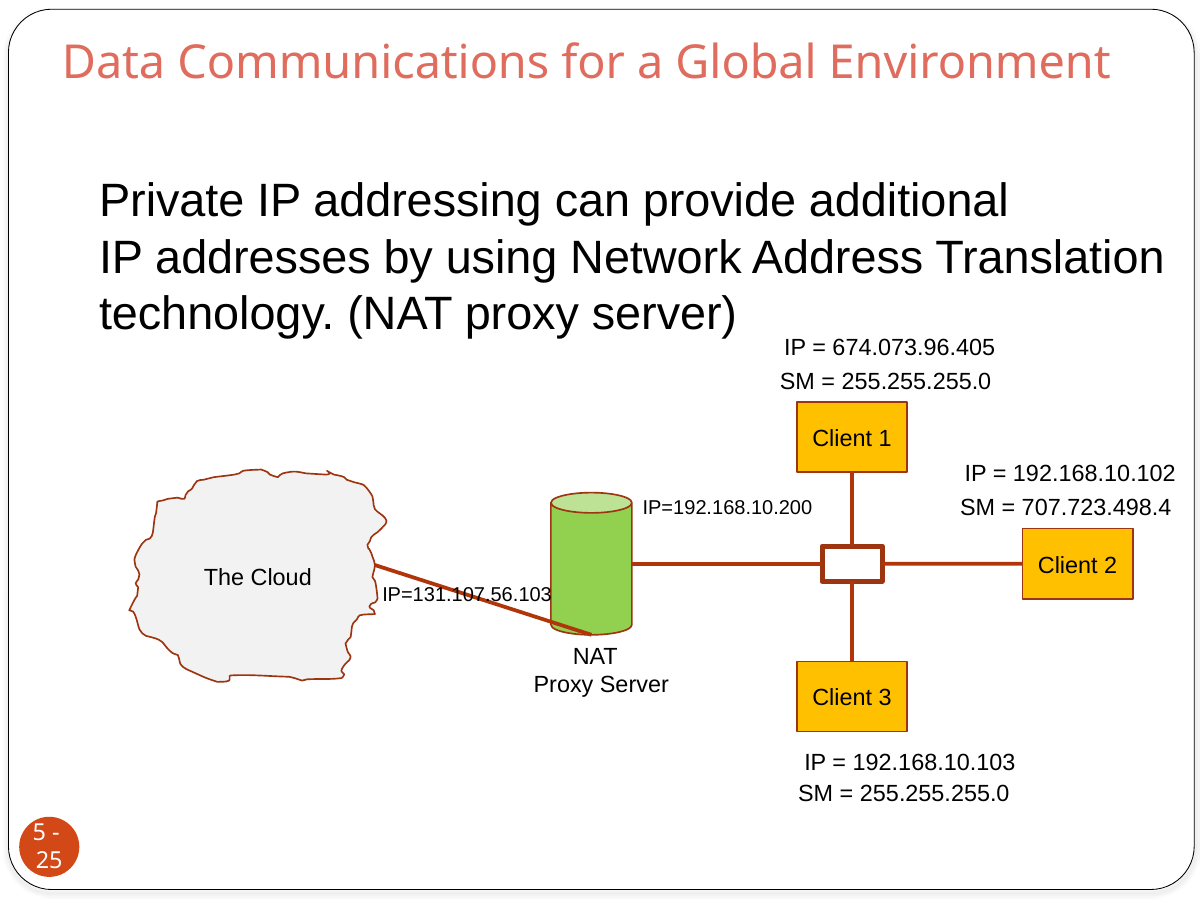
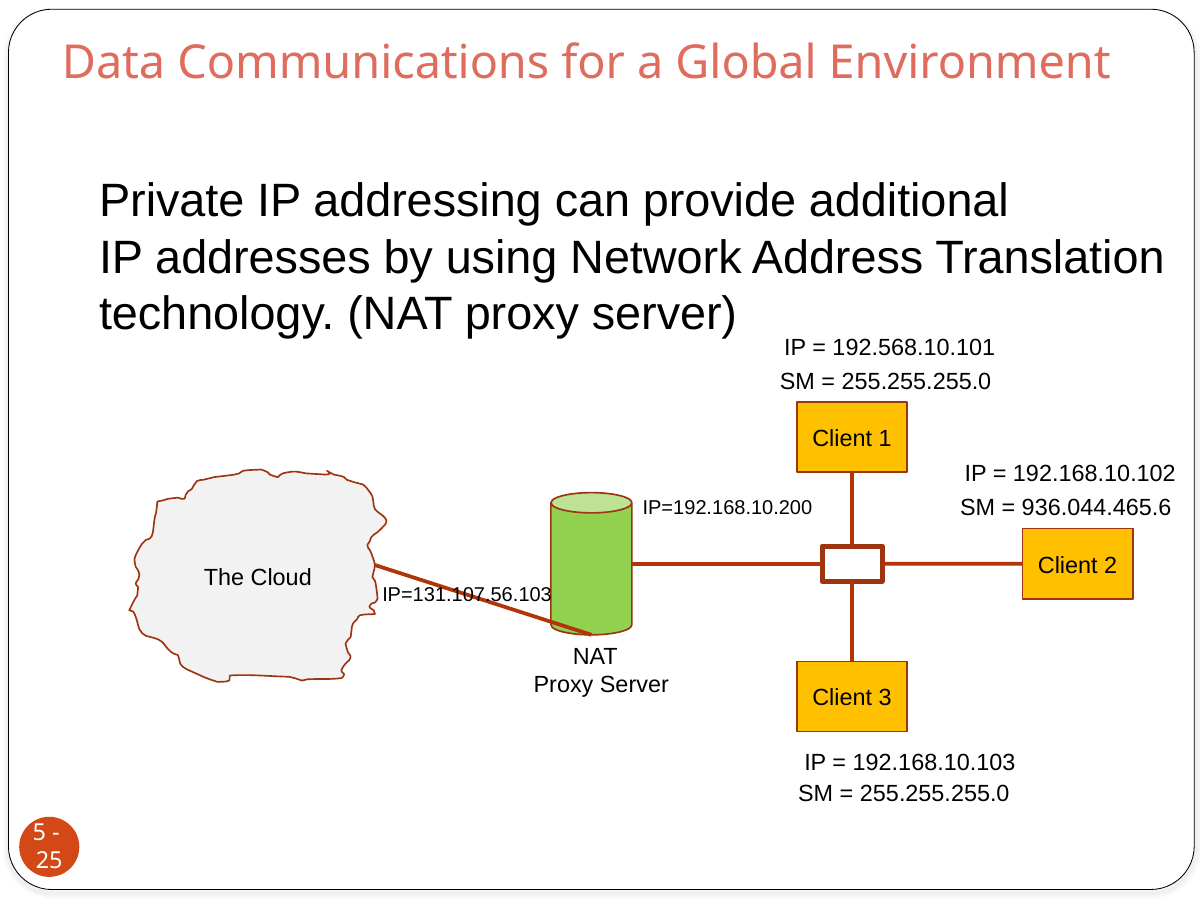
674.073.96.405: 674.073.96.405 -> 192.568.10.101
707.723.498.4: 707.723.498.4 -> 936.044.465.6
